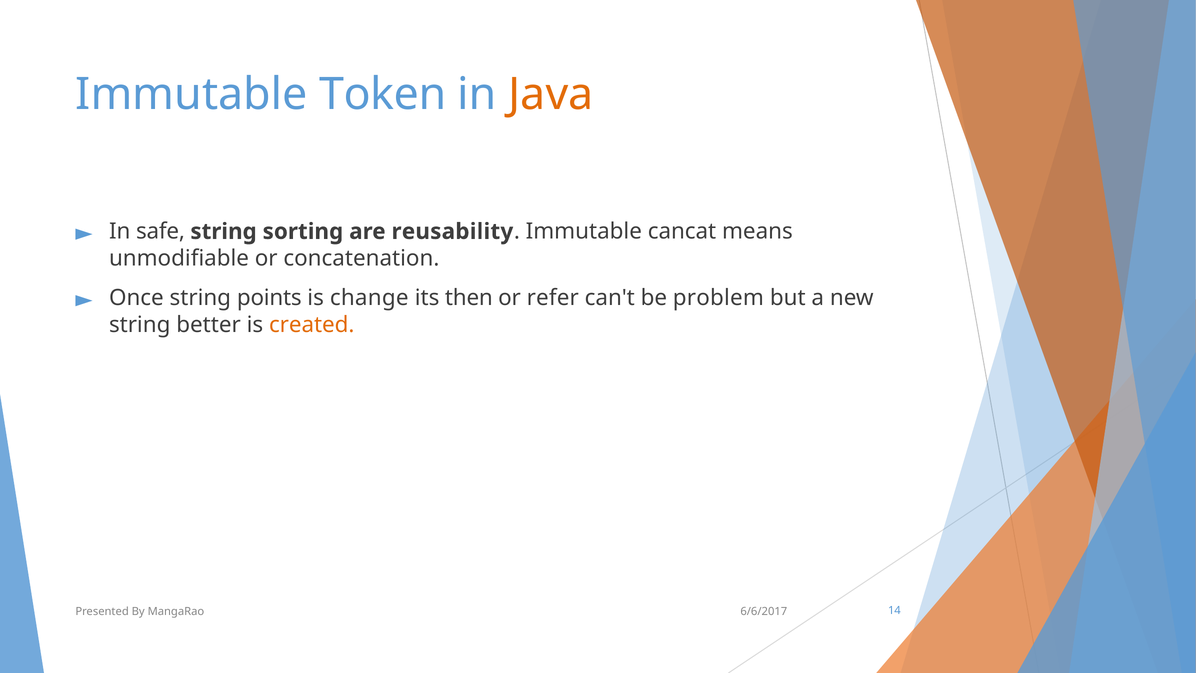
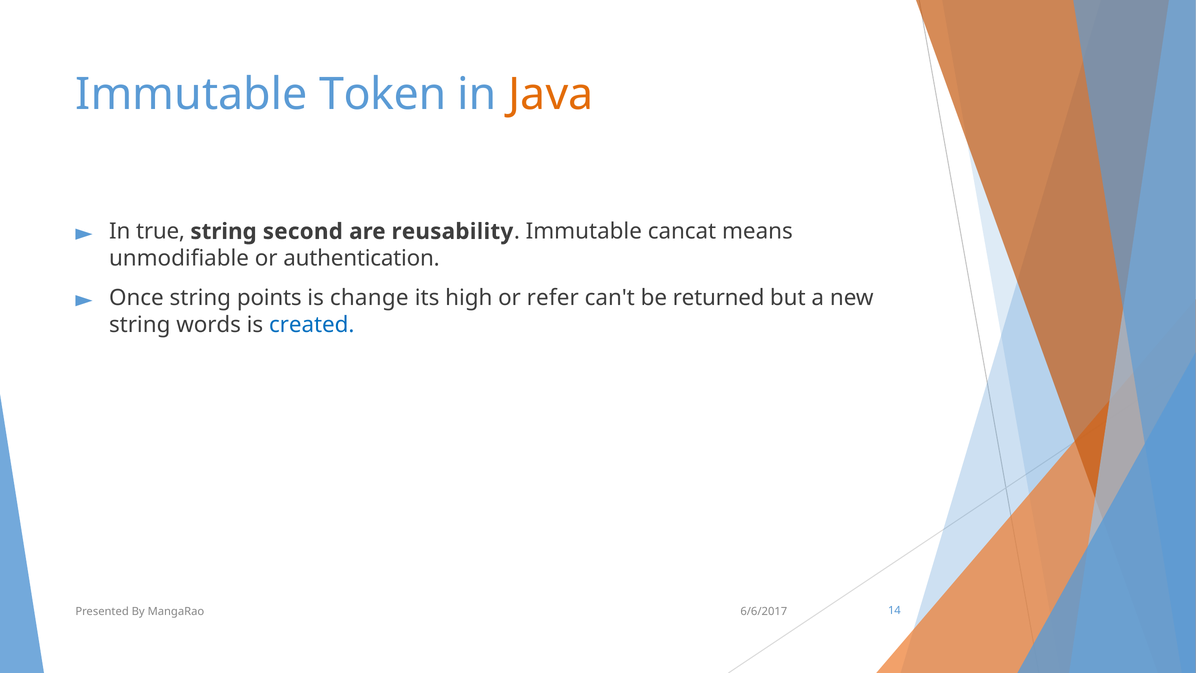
safe: safe -> true
sorting: sorting -> second
concatenation: concatenation -> authentication
then: then -> high
problem: problem -> returned
better: better -> words
created colour: orange -> blue
